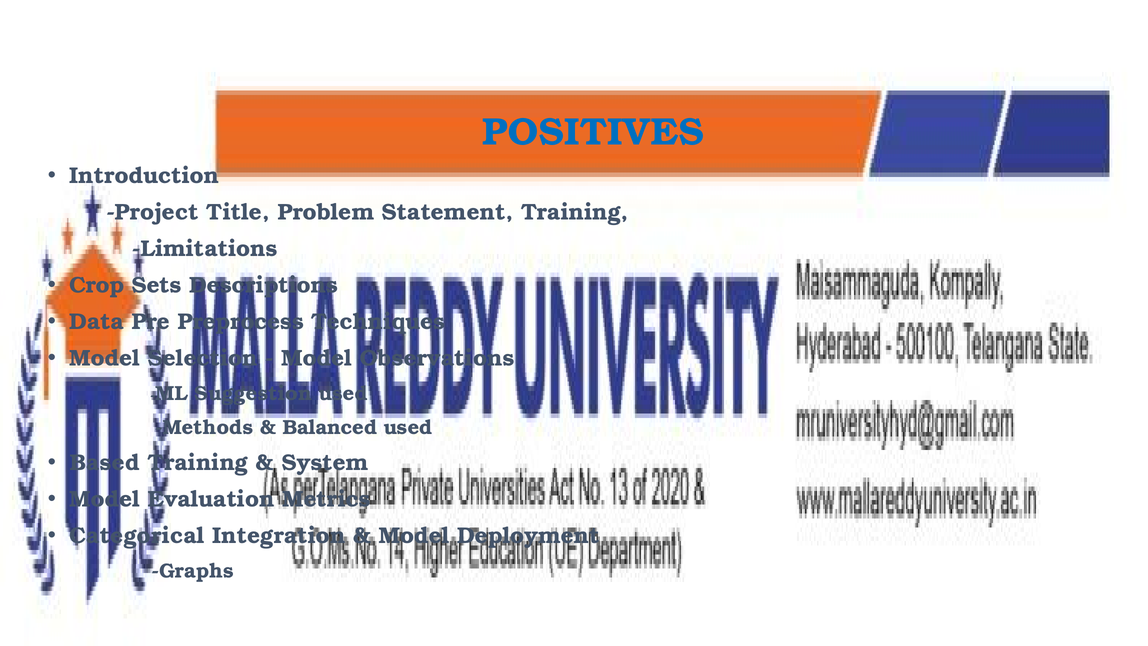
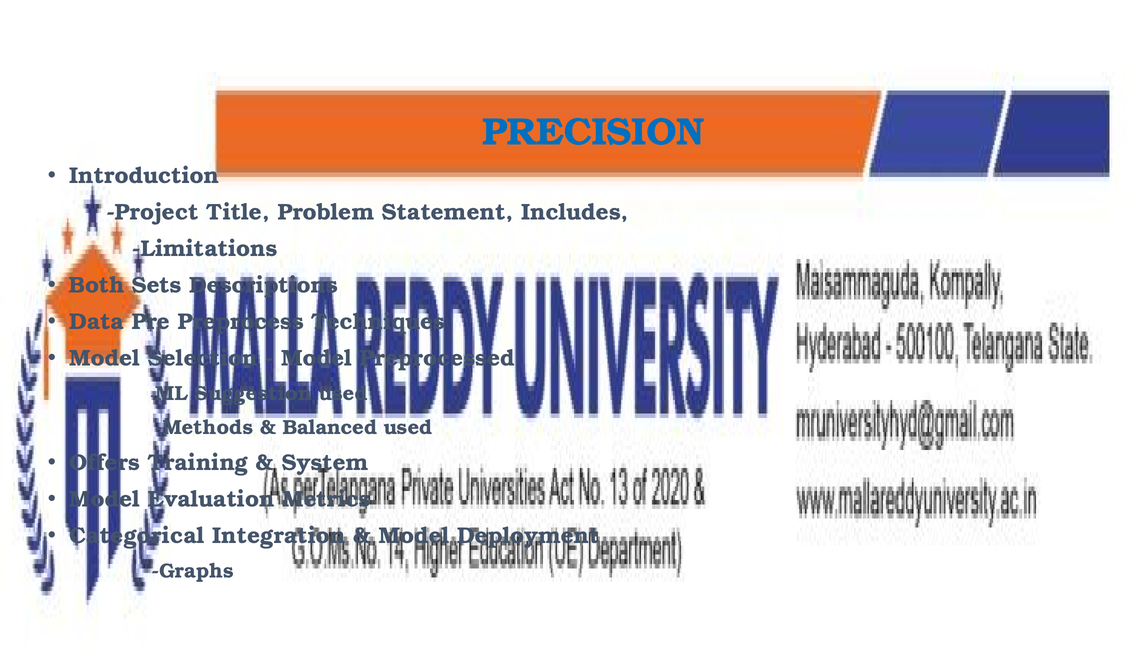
POSITIVES: POSITIVES -> PRECISION
Statement Training: Training -> Includes
Crop: Crop -> Both
Observations: Observations -> Preprocessed
Based: Based -> Offers
